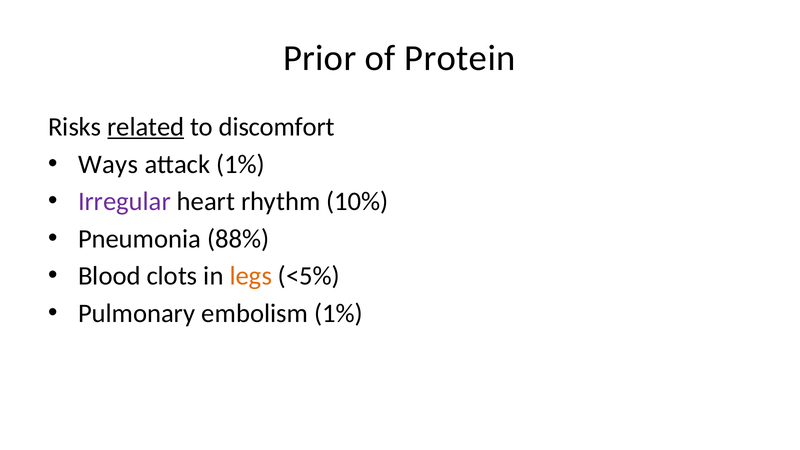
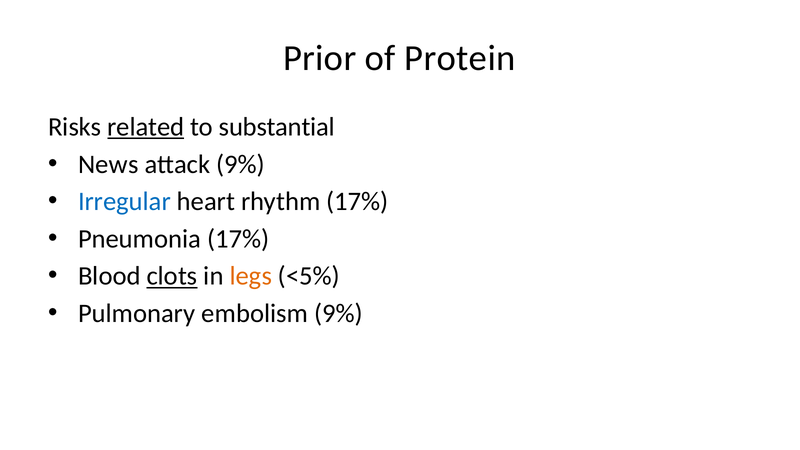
discomfort: discomfort -> substantial
Ways: Ways -> News
attack 1%: 1% -> 9%
Irregular colour: purple -> blue
rhythm 10%: 10% -> 17%
Pneumonia 88%: 88% -> 17%
clots underline: none -> present
embolism 1%: 1% -> 9%
